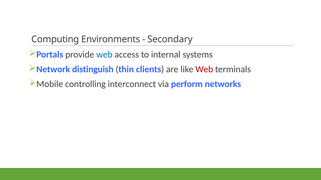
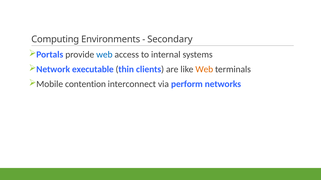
distinguish: distinguish -> executable
Web at (204, 70) colour: red -> orange
controlling: controlling -> contention
